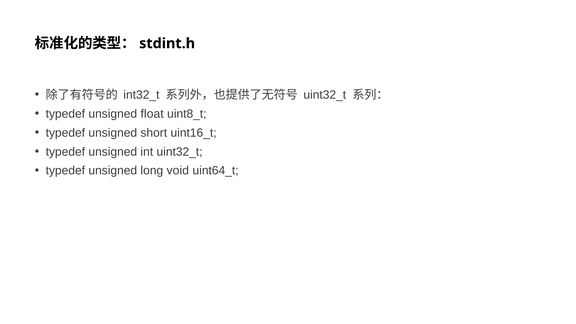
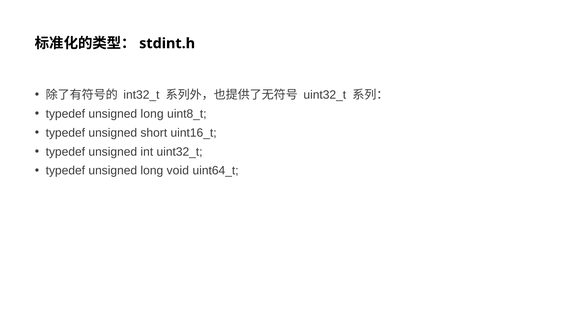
float at (152, 114): float -> long
